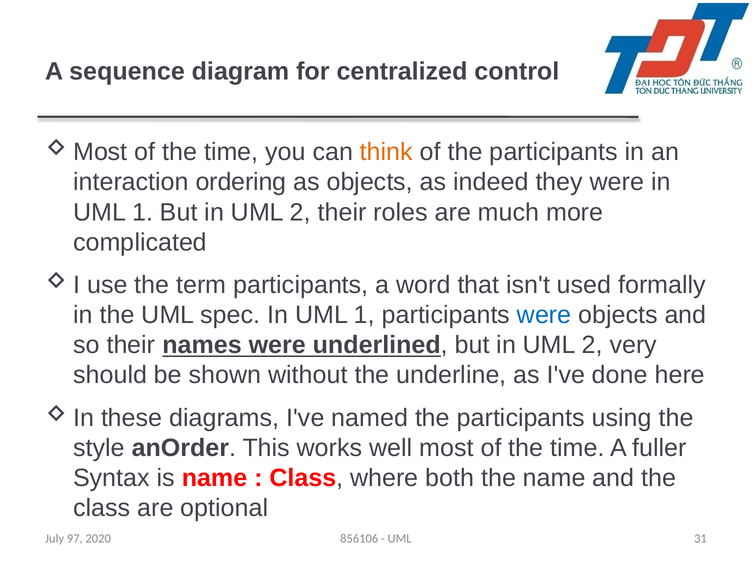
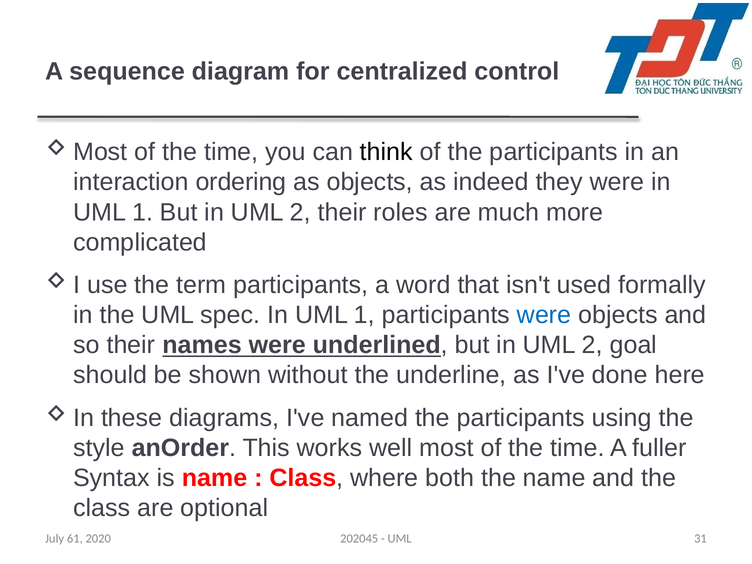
think colour: orange -> black
very: very -> goal
97: 97 -> 61
856106: 856106 -> 202045
